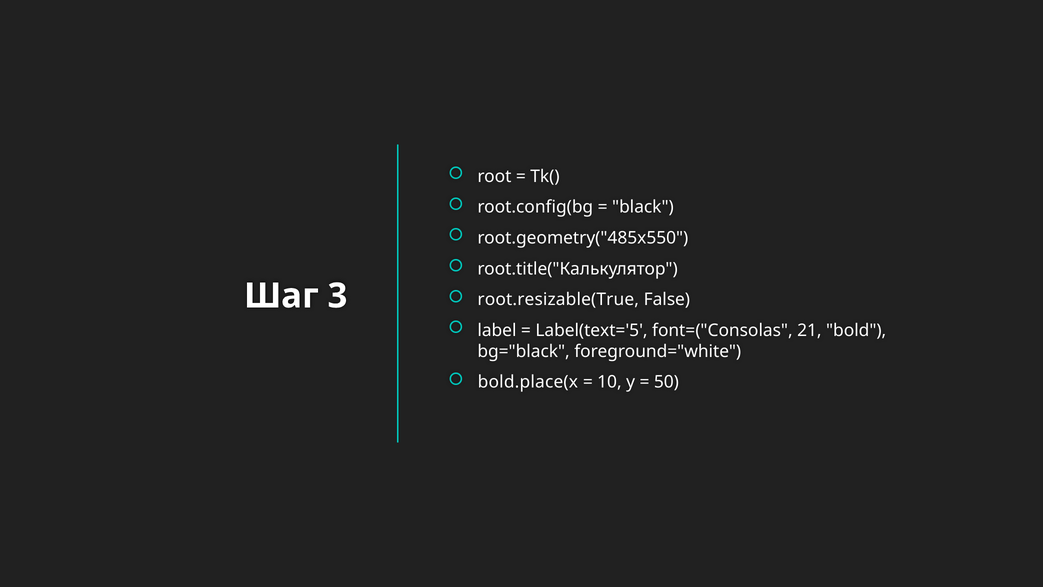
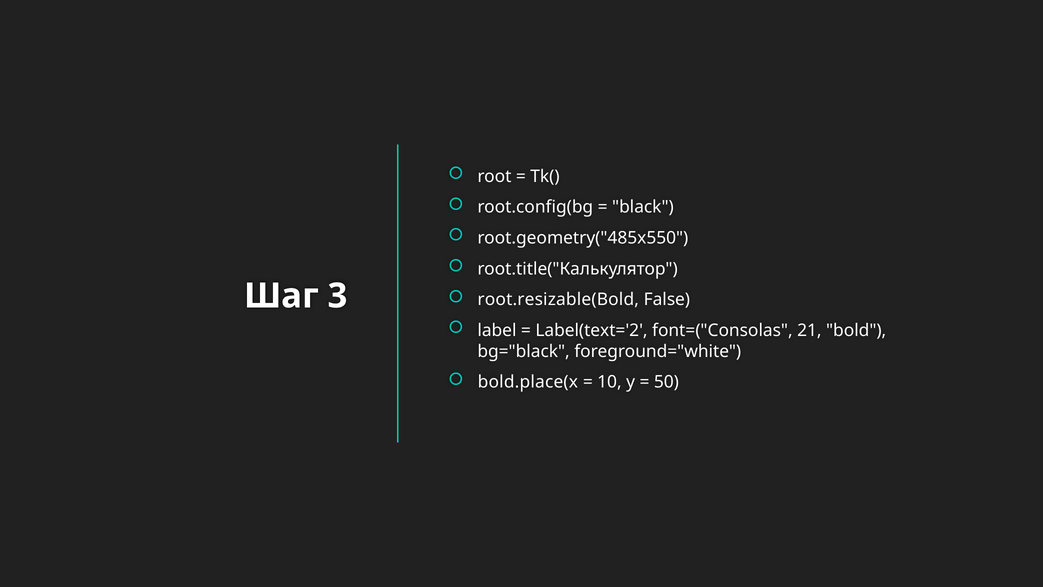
root.resizable(True: root.resizable(True -> root.resizable(Bold
Label(text='5: Label(text='5 -> Label(text='2
